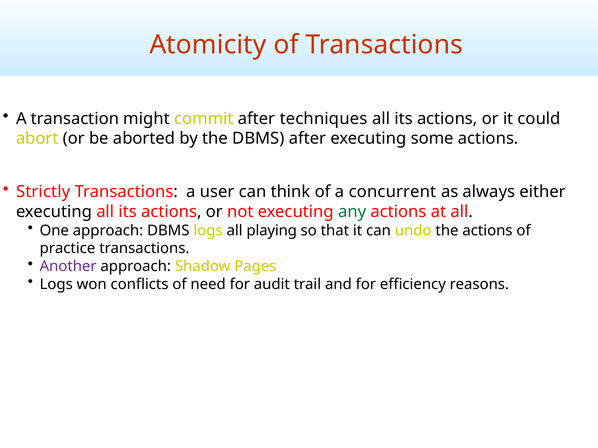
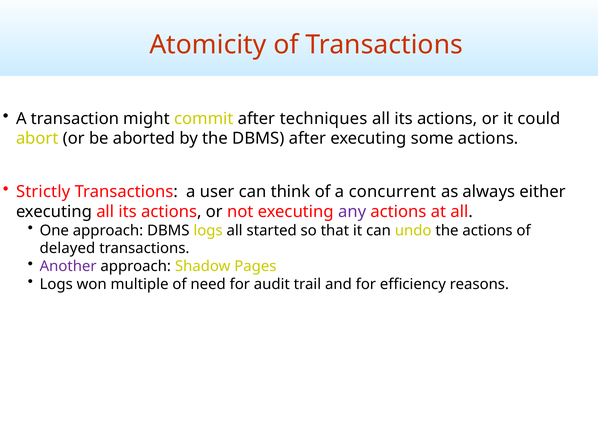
any colour: green -> purple
playing: playing -> started
practice: practice -> delayed
conflicts: conflicts -> multiple
